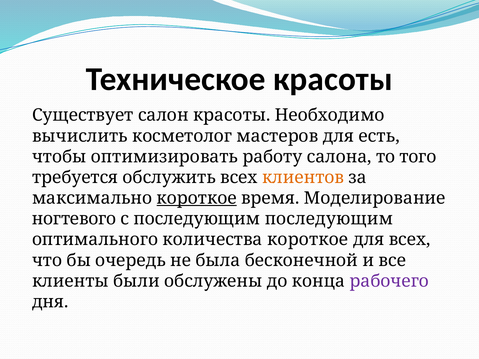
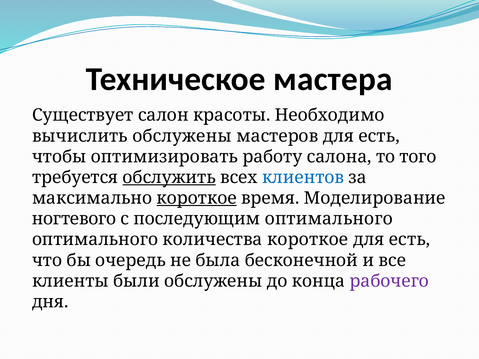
Техническое красоты: красоты -> мастера
вычислить косметолог: косметолог -> обслужены
обслужить underline: none -> present
клиентов colour: orange -> blue
последующим последующим: последующим -> оптимального
всех at (410, 240): всех -> есть
